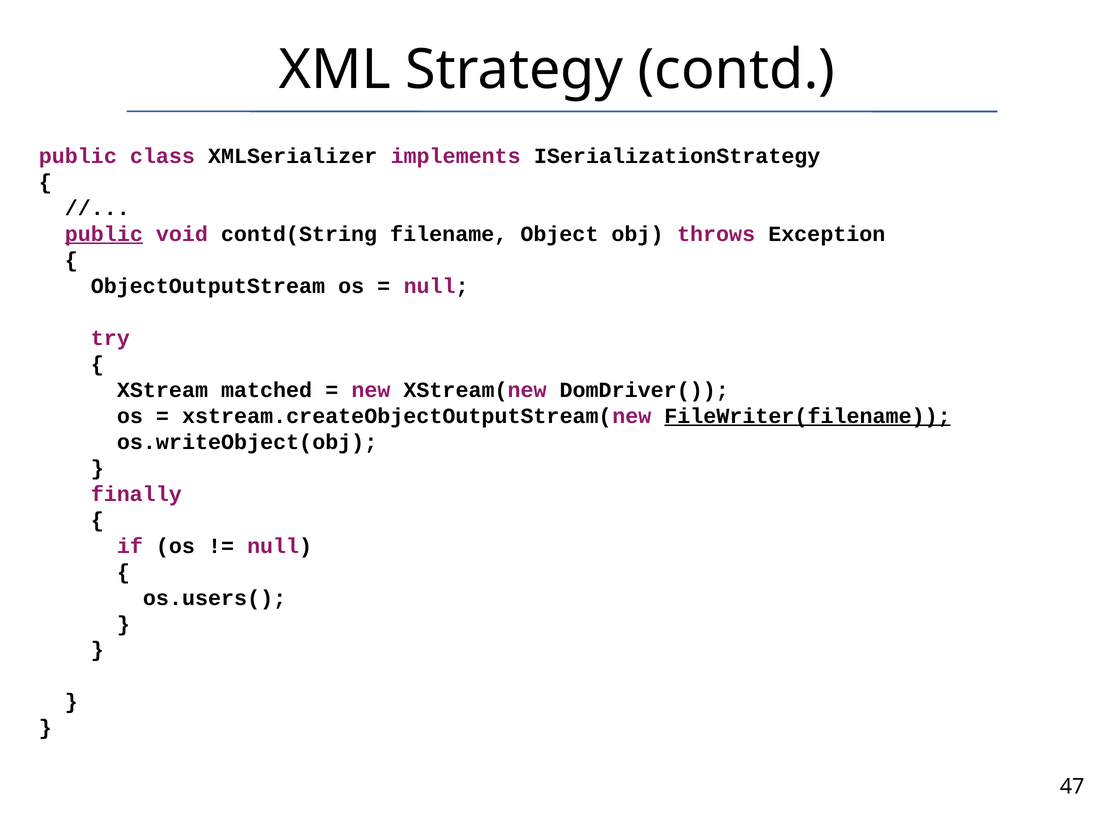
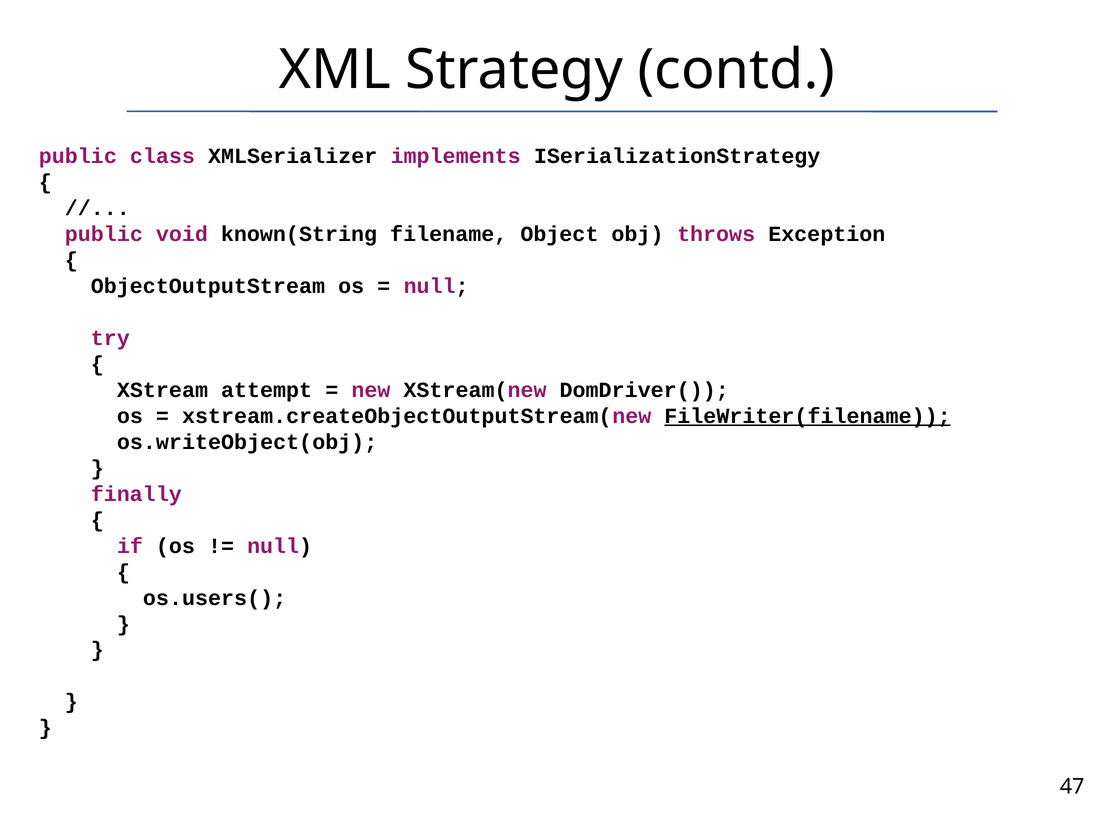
public at (104, 234) underline: present -> none
contd(String: contd(String -> known(String
matched: matched -> attempt
